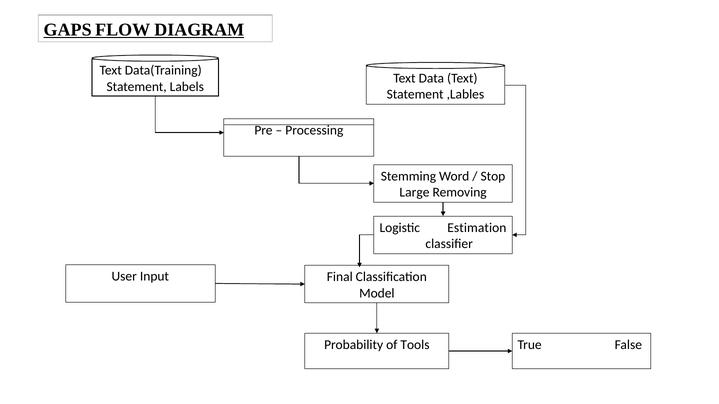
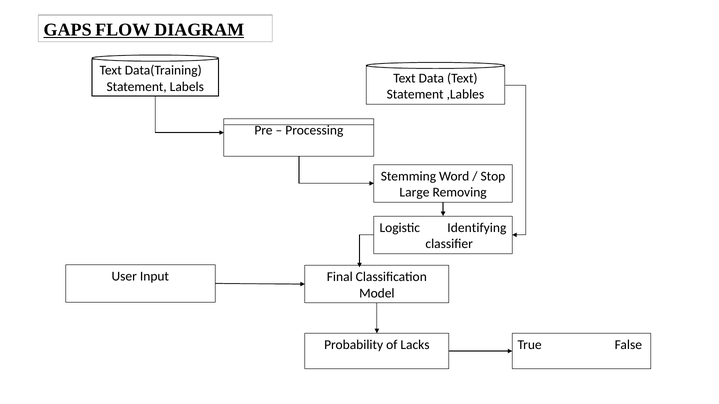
Estimation: Estimation -> Identifying
Tools: Tools -> Lacks
